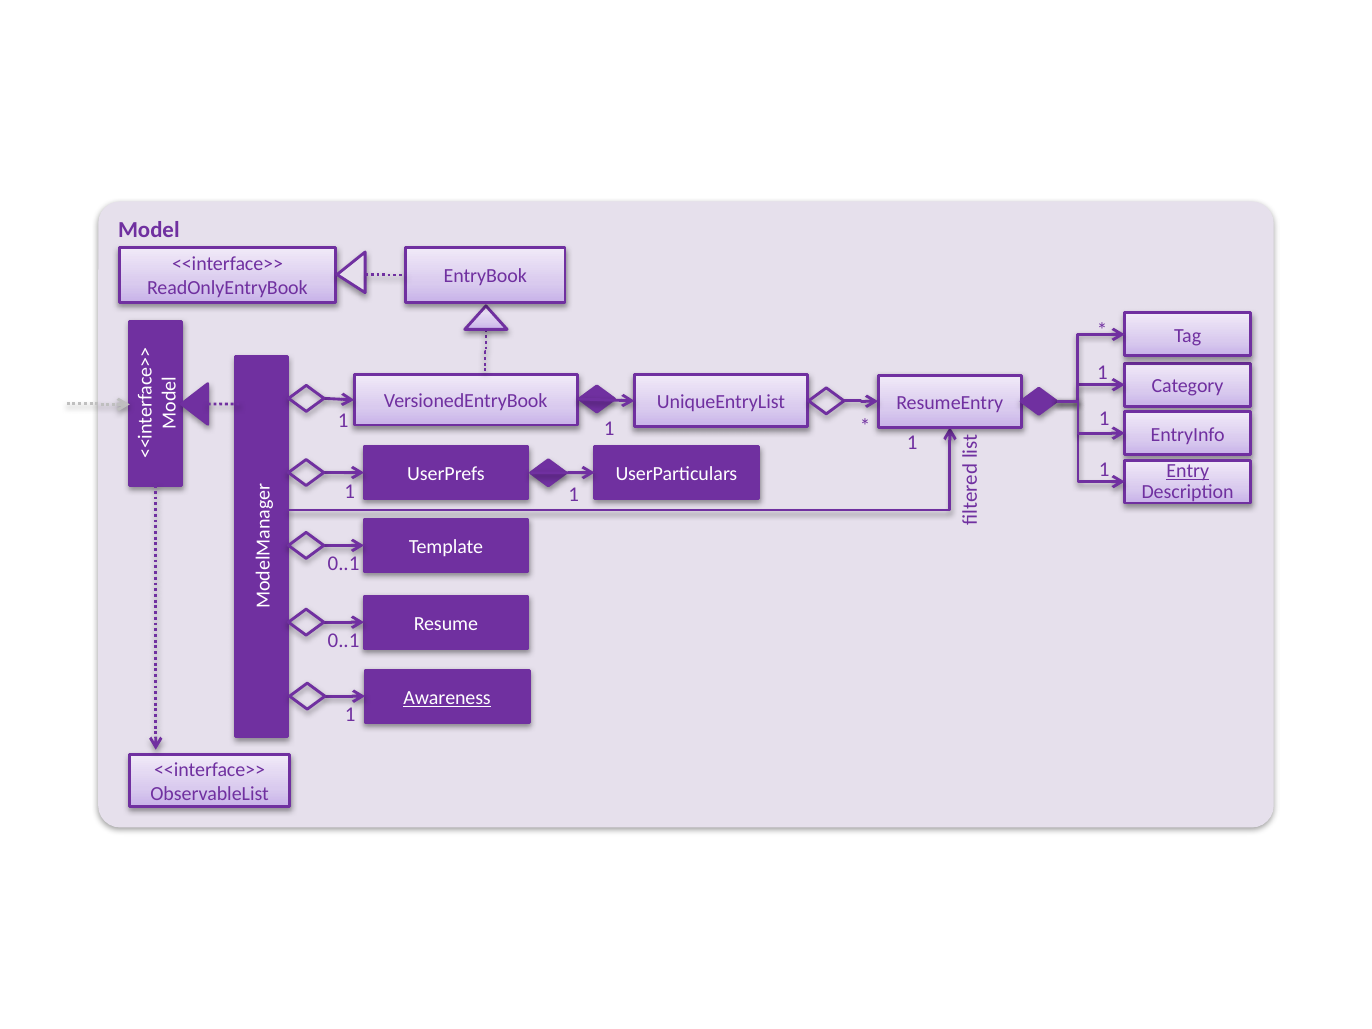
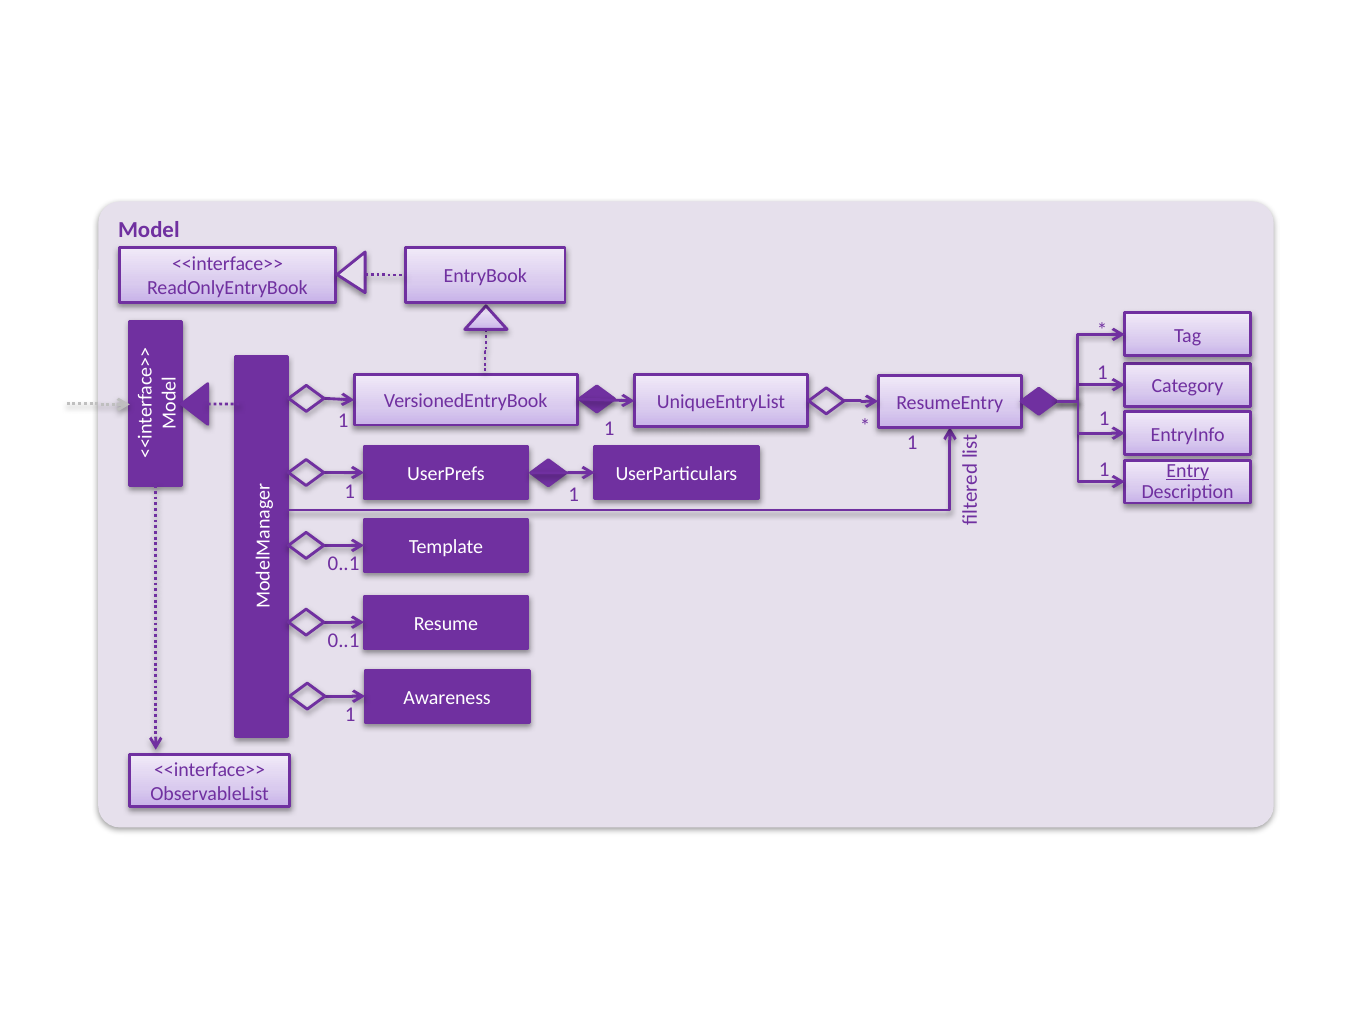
Awareness underline: present -> none
